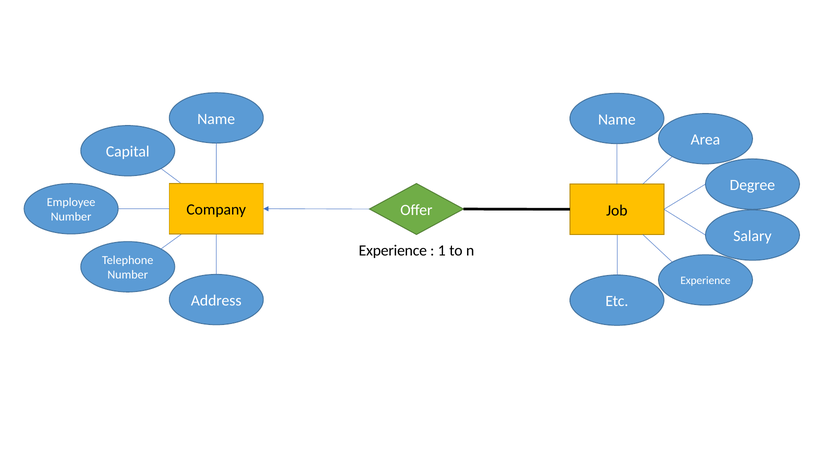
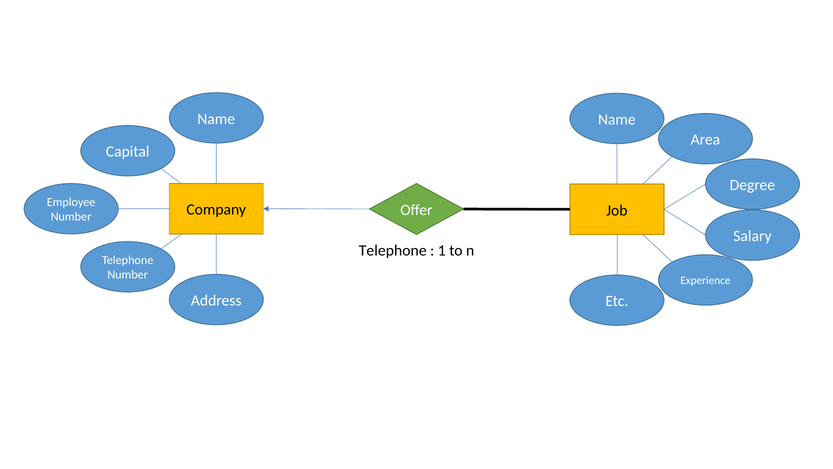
Experience at (393, 250): Experience -> Telephone
